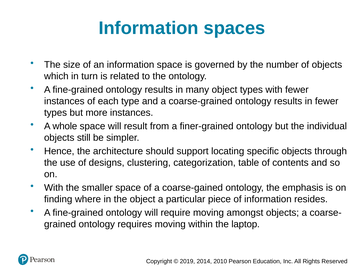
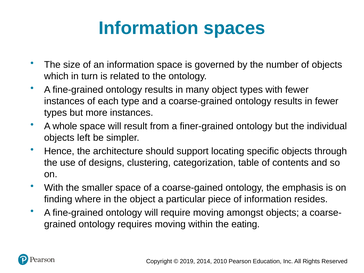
still: still -> left
laptop: laptop -> eating
